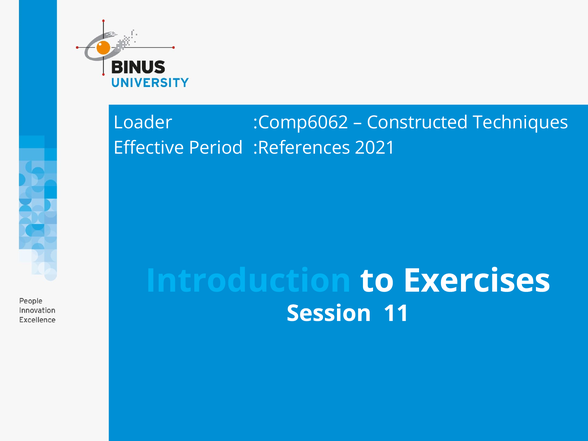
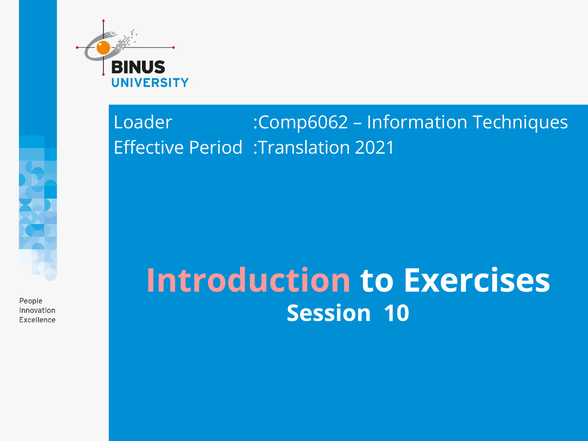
Constructed: Constructed -> Information
:References: :References -> :Translation
Introduction colour: light blue -> pink
11: 11 -> 10
